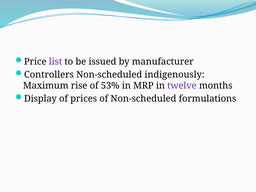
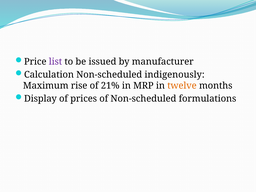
Controllers: Controllers -> Calculation
53%: 53% -> 21%
twelve colour: purple -> orange
